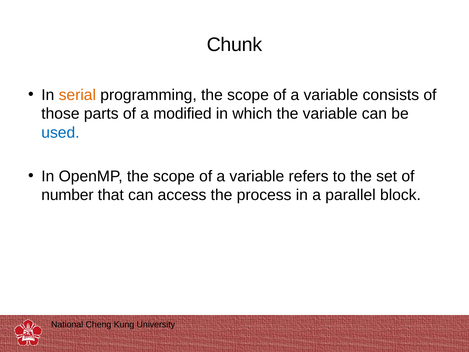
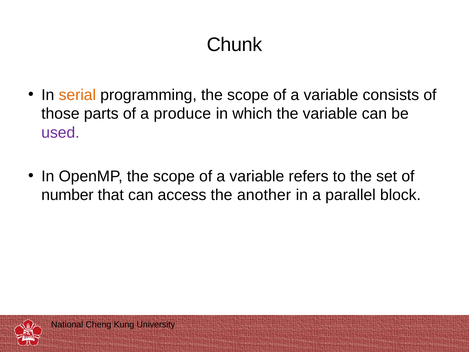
modified: modified -> produce
used colour: blue -> purple
process: process -> another
